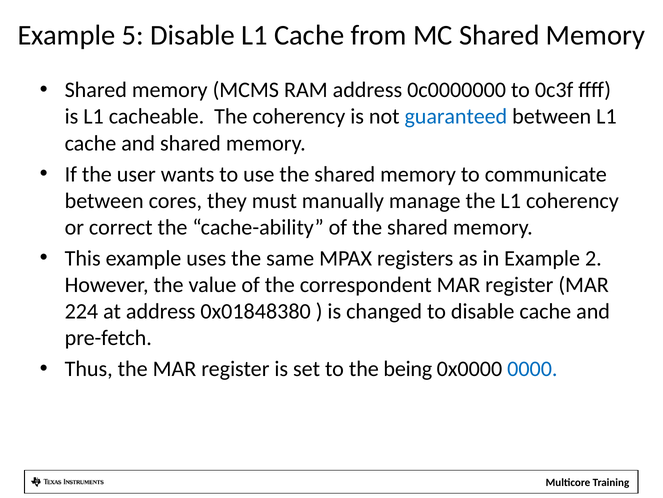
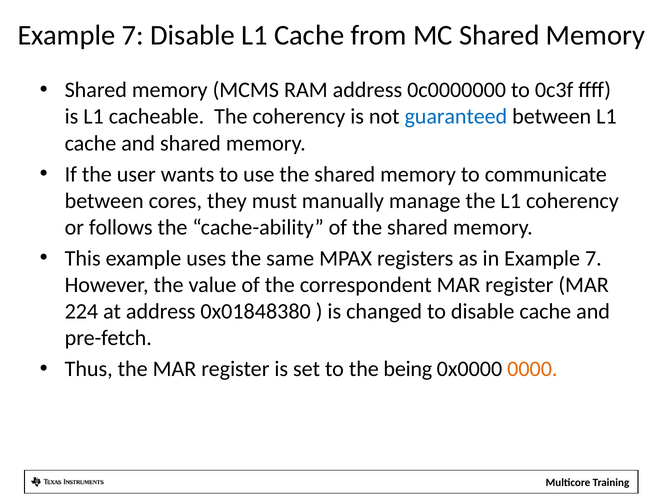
5 at (133, 35): 5 -> 7
correct: correct -> follows
in Example 2: 2 -> 7
0000 colour: blue -> orange
